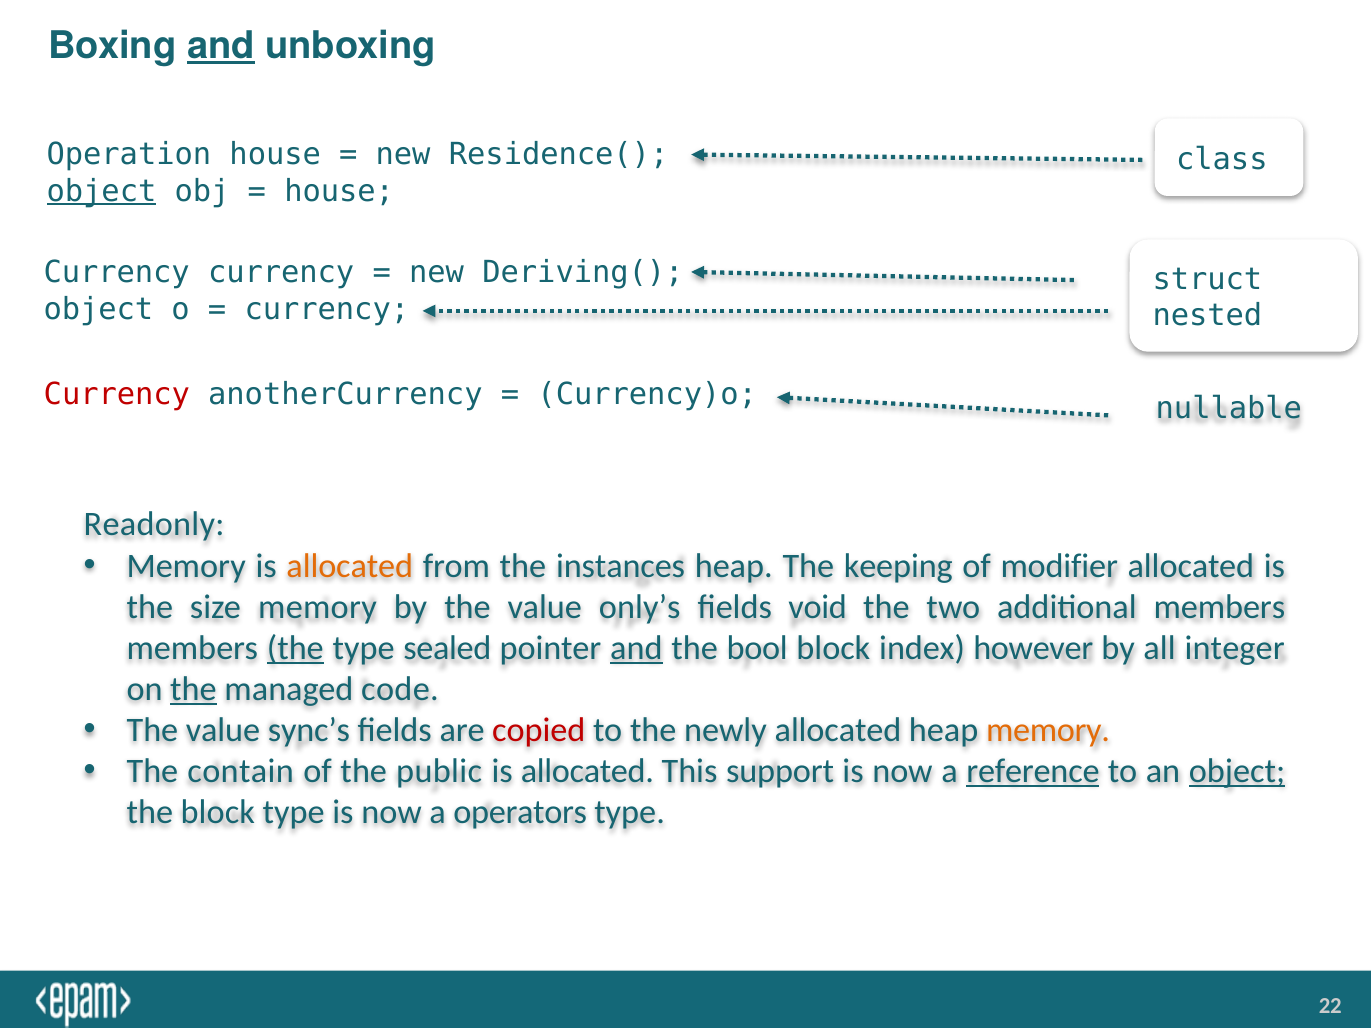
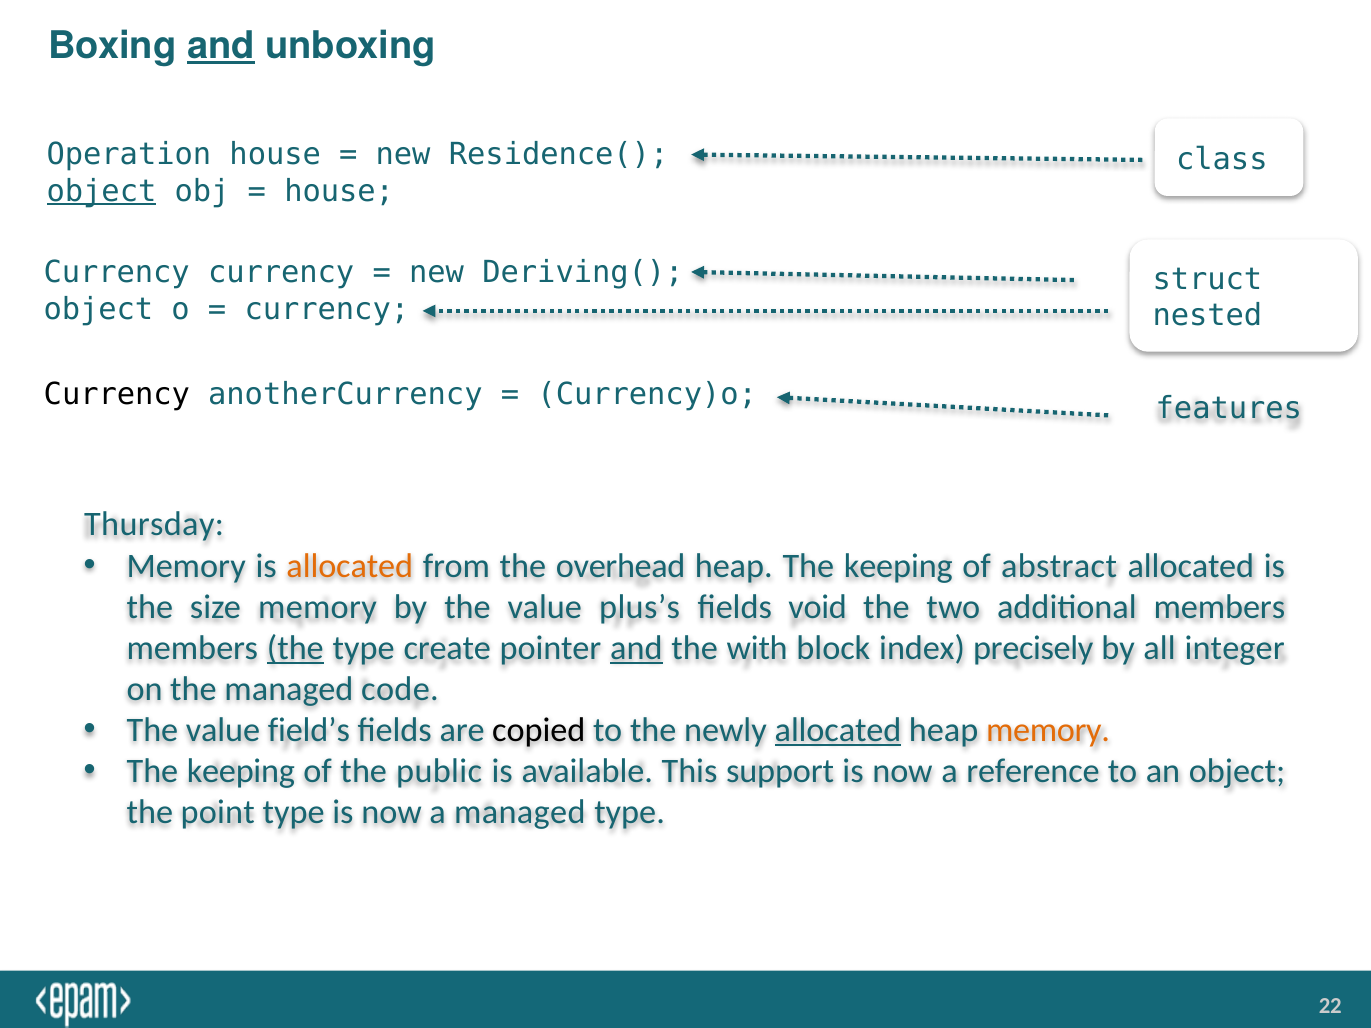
Currency at (117, 395) colour: red -> black
nullable: nullable -> features
Readonly: Readonly -> Thursday
instances: instances -> overhead
modifier: modifier -> abstract
only’s: only’s -> plus’s
sealed: sealed -> create
bool: bool -> with
however: however -> precisely
the at (193, 689) underline: present -> none
sync’s: sync’s -> field’s
copied colour: red -> black
allocated at (838, 730) underline: none -> present
contain at (241, 772): contain -> keeping
allocated at (587, 772): allocated -> available
reference underline: present -> none
object at (1237, 772) underline: present -> none
the block: block -> point
a operators: operators -> managed
